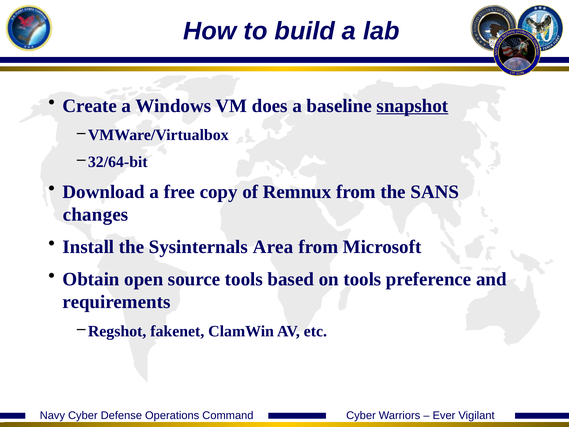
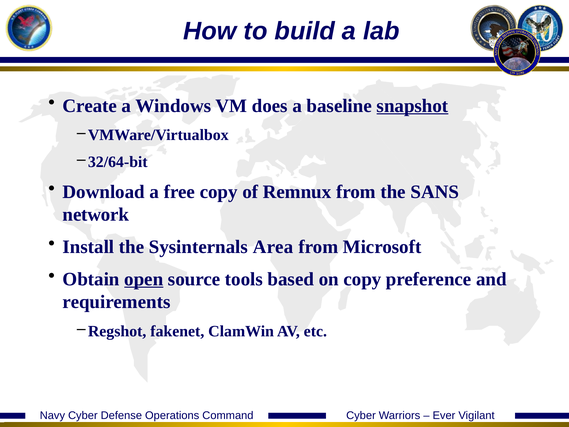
changes: changes -> network
open underline: none -> present
on tools: tools -> copy
